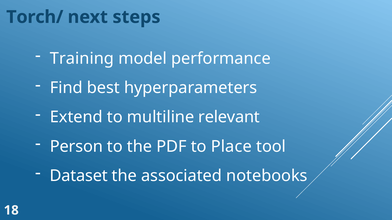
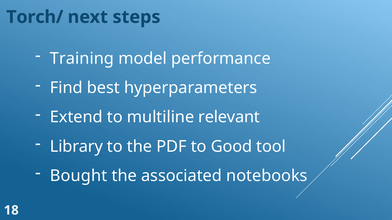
Person: Person -> Library
Place: Place -> Good
Dataset: Dataset -> Bought
